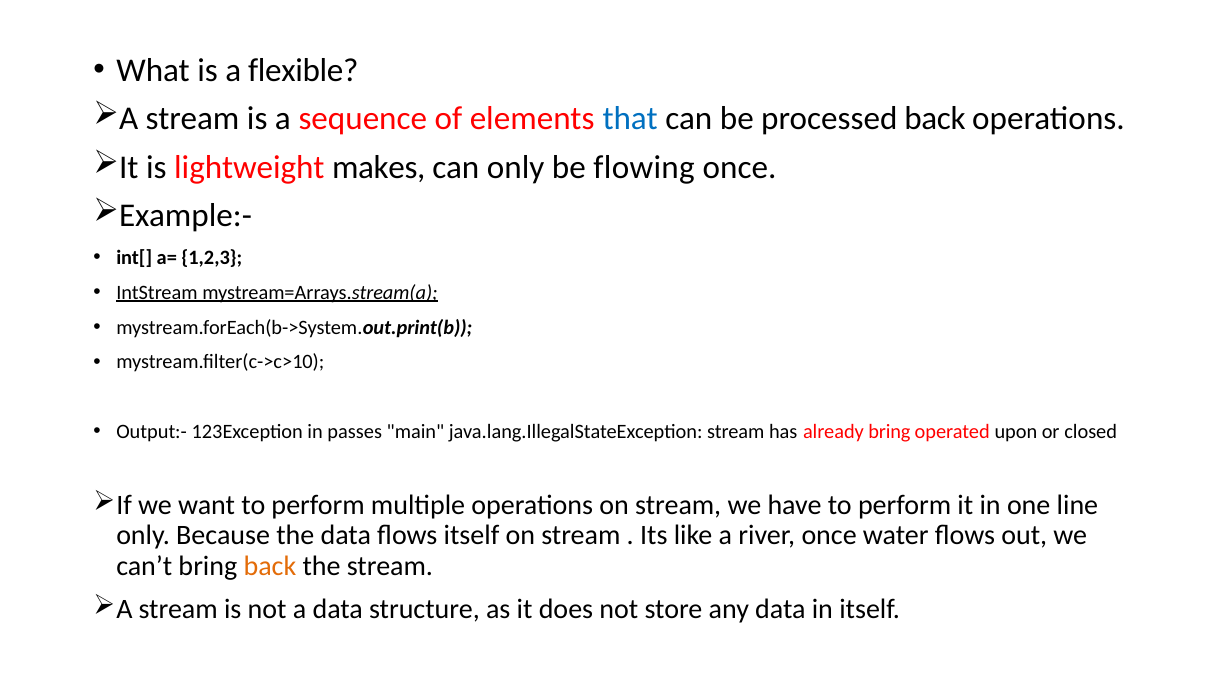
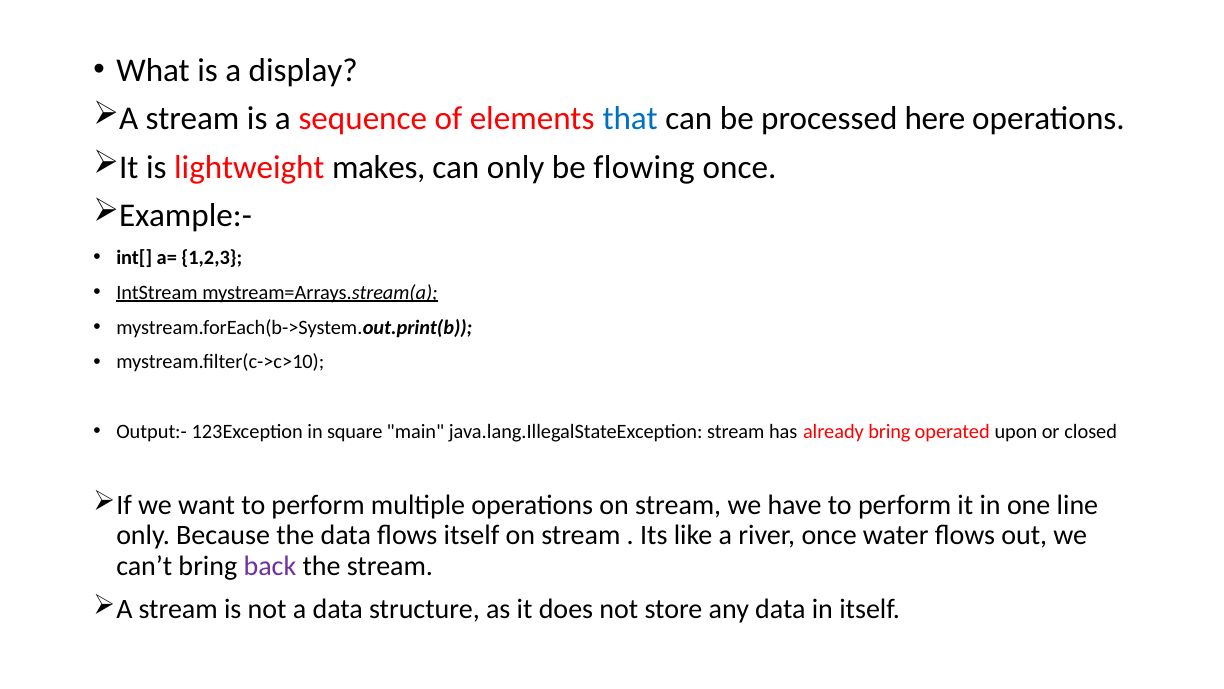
flexible: flexible -> display
processed back: back -> here
passes: passes -> square
back at (270, 566) colour: orange -> purple
